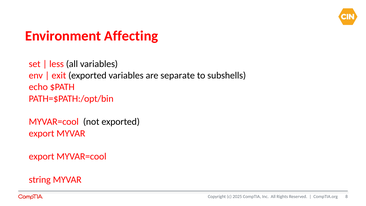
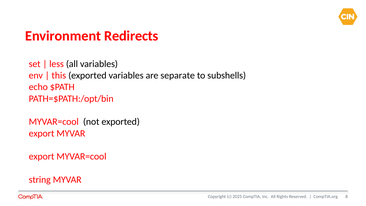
Affecting: Affecting -> Redirects
exit: exit -> this
